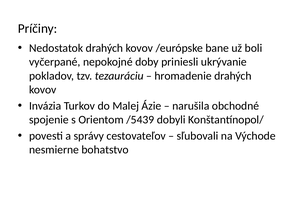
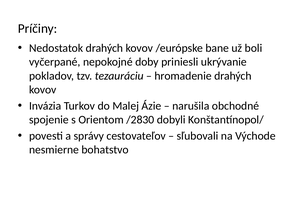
/5439: /5439 -> /2830
